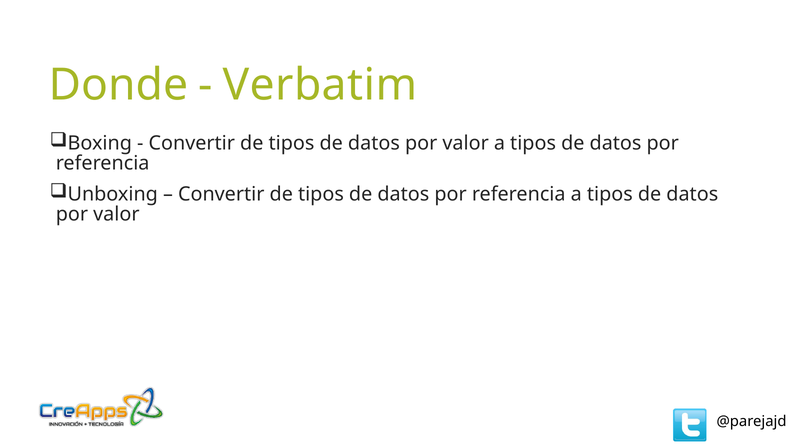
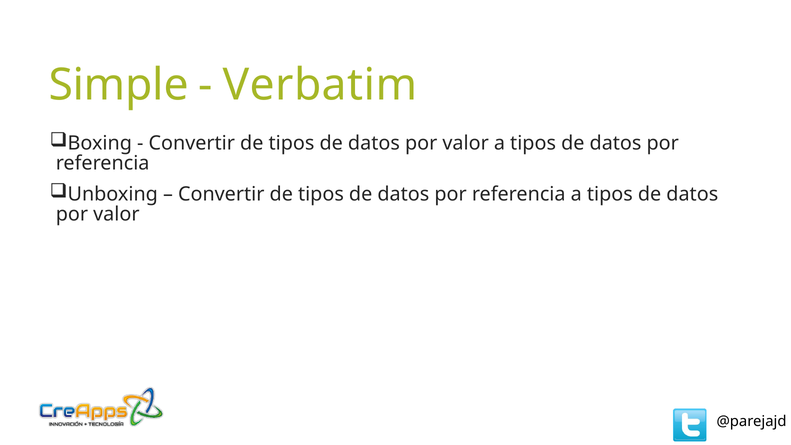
Donde: Donde -> Simple
